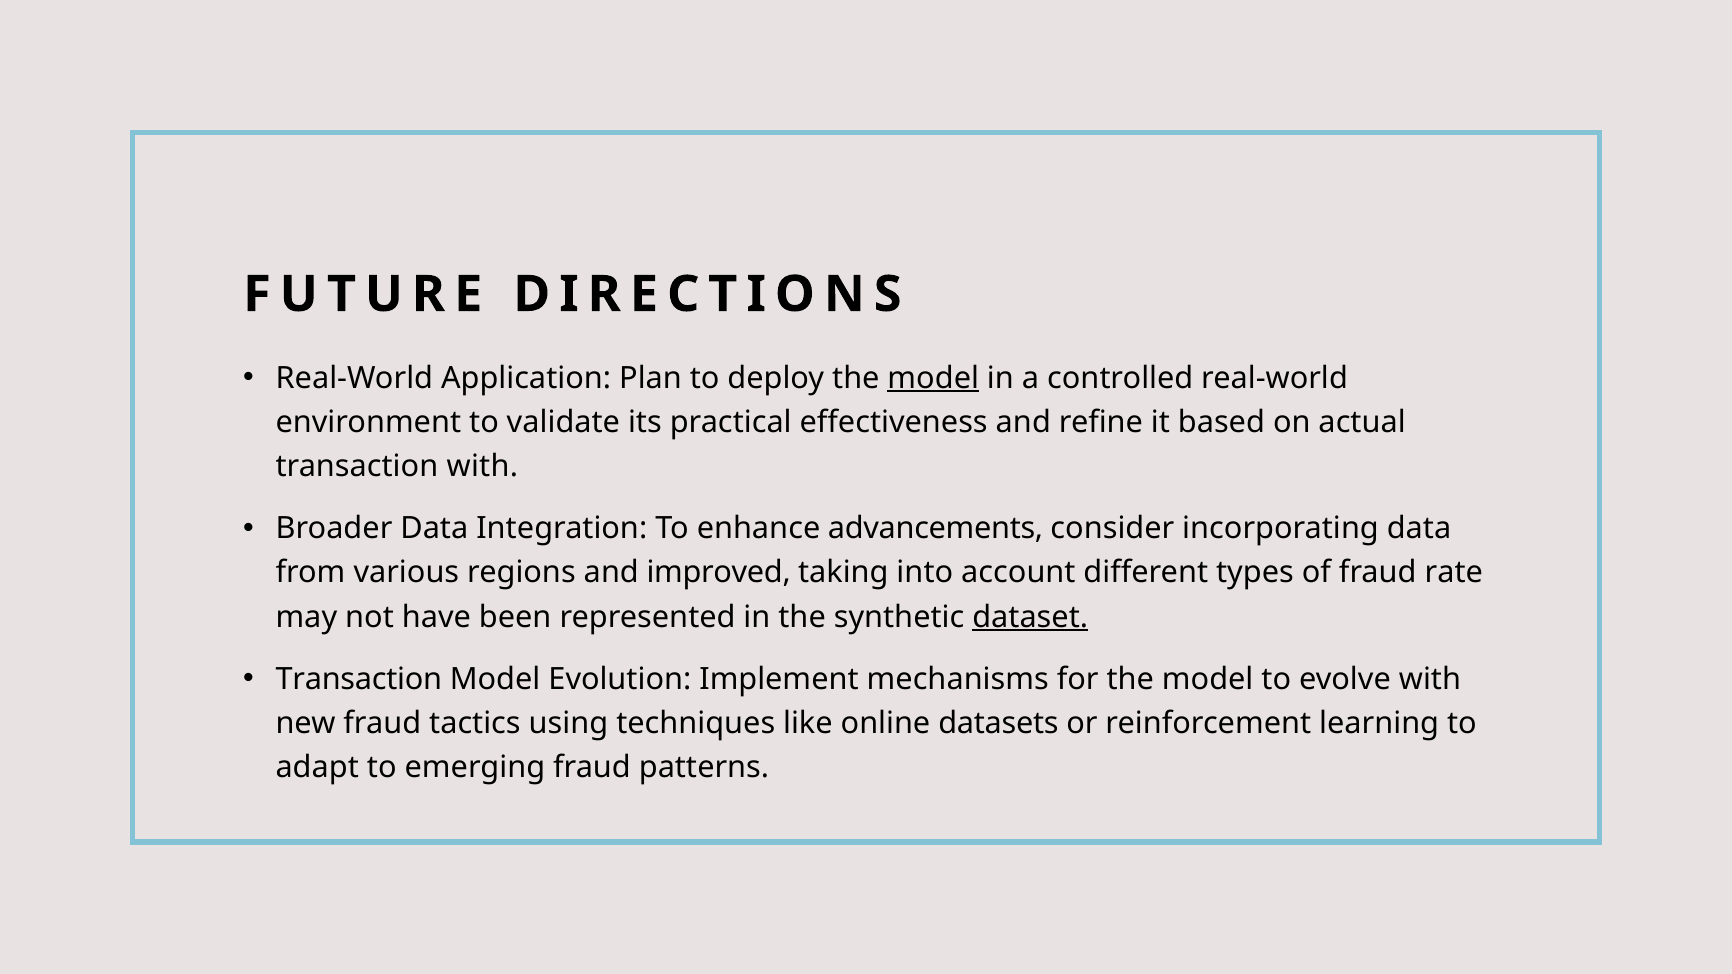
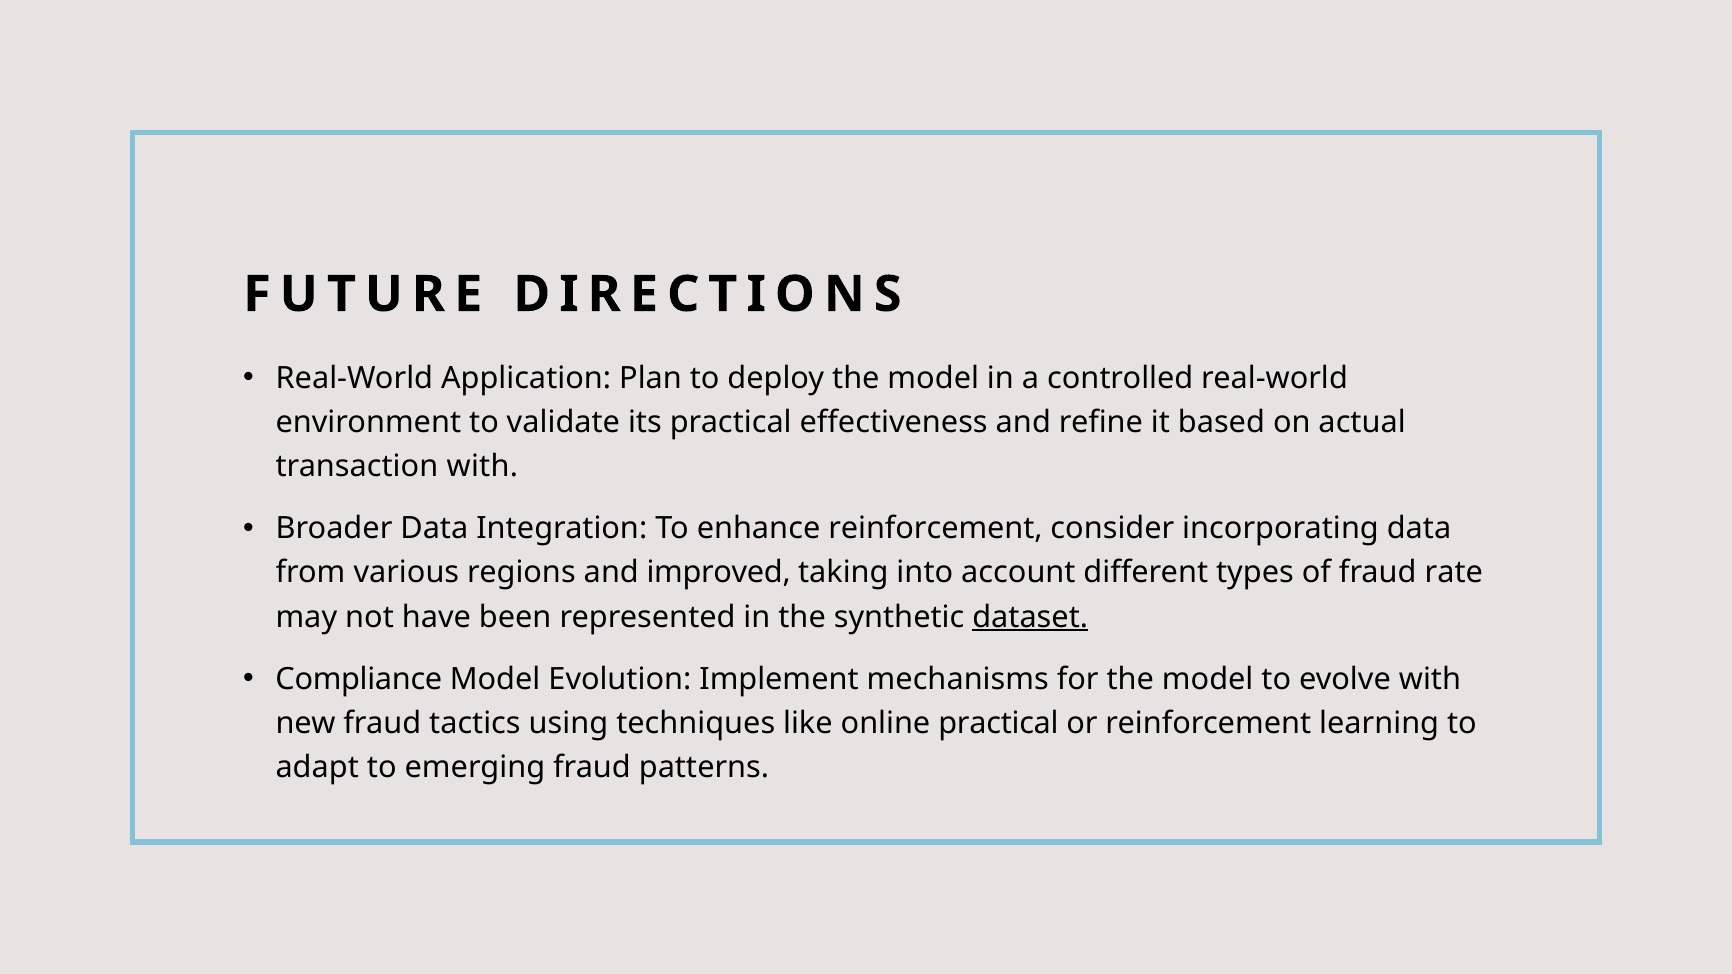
model at (933, 378) underline: present -> none
enhance advancements: advancements -> reinforcement
Transaction at (359, 679): Transaction -> Compliance
online datasets: datasets -> practical
